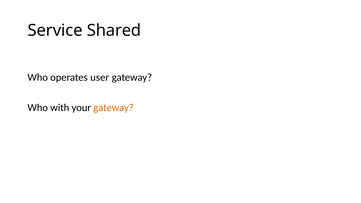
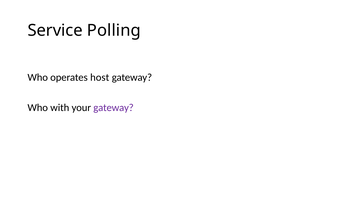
Shared: Shared -> Polling
user: user -> host
gateway at (114, 108) colour: orange -> purple
